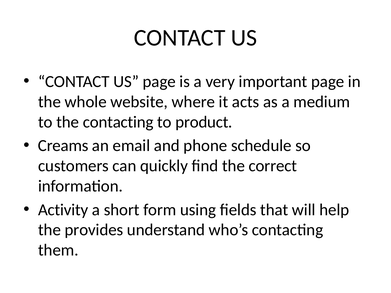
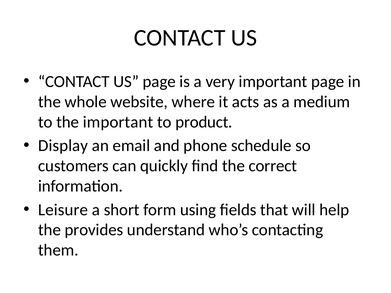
the contacting: contacting -> important
Creams: Creams -> Display
Activity: Activity -> Leisure
